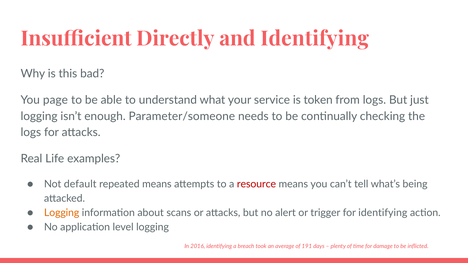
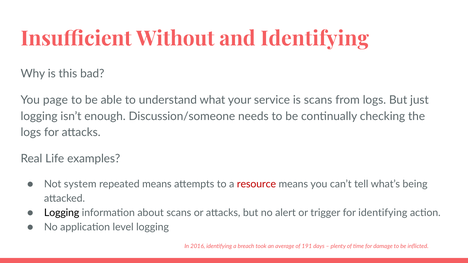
Directly: Directly -> Without
is token: token -> scans
Parameter/someone: Parameter/someone -> Discussion/someone
default: default -> system
Logging at (62, 213) colour: orange -> black
